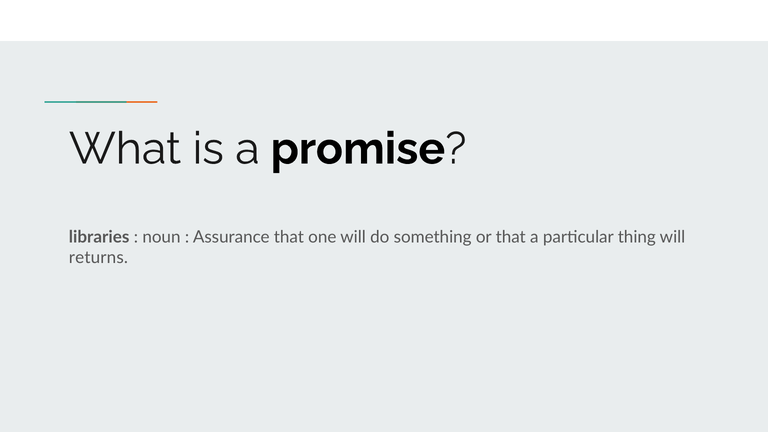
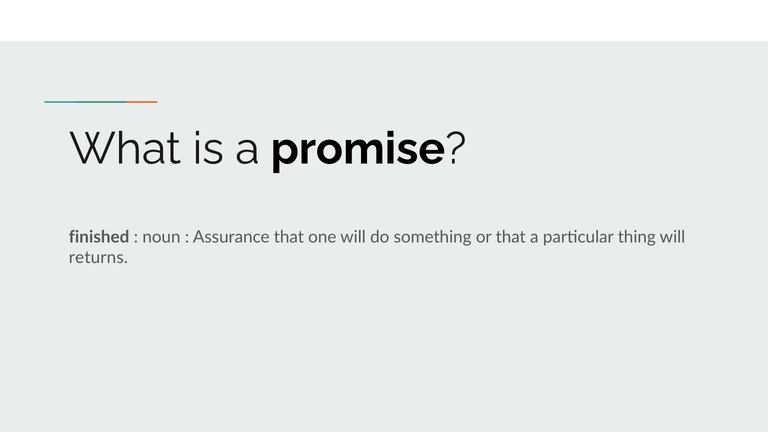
libraries: libraries -> finished
